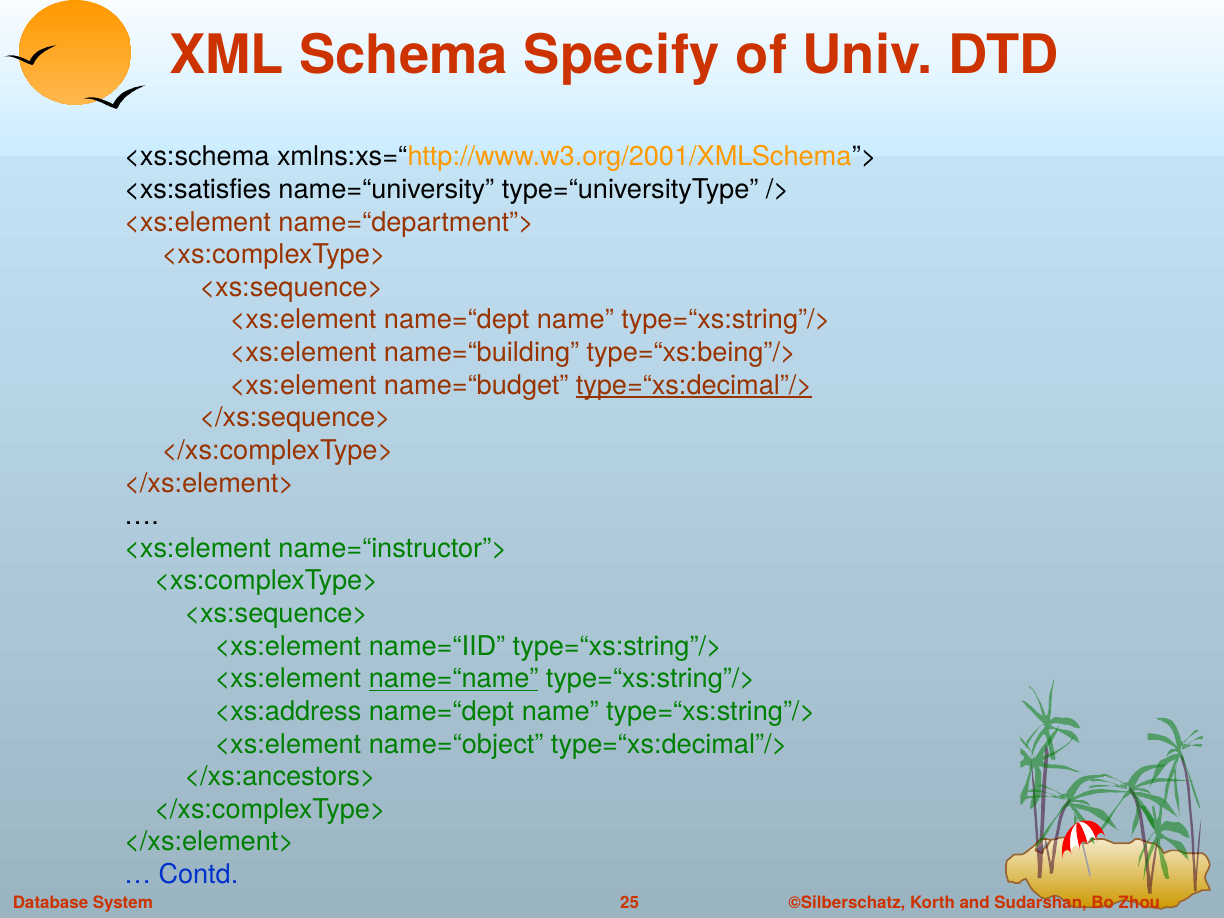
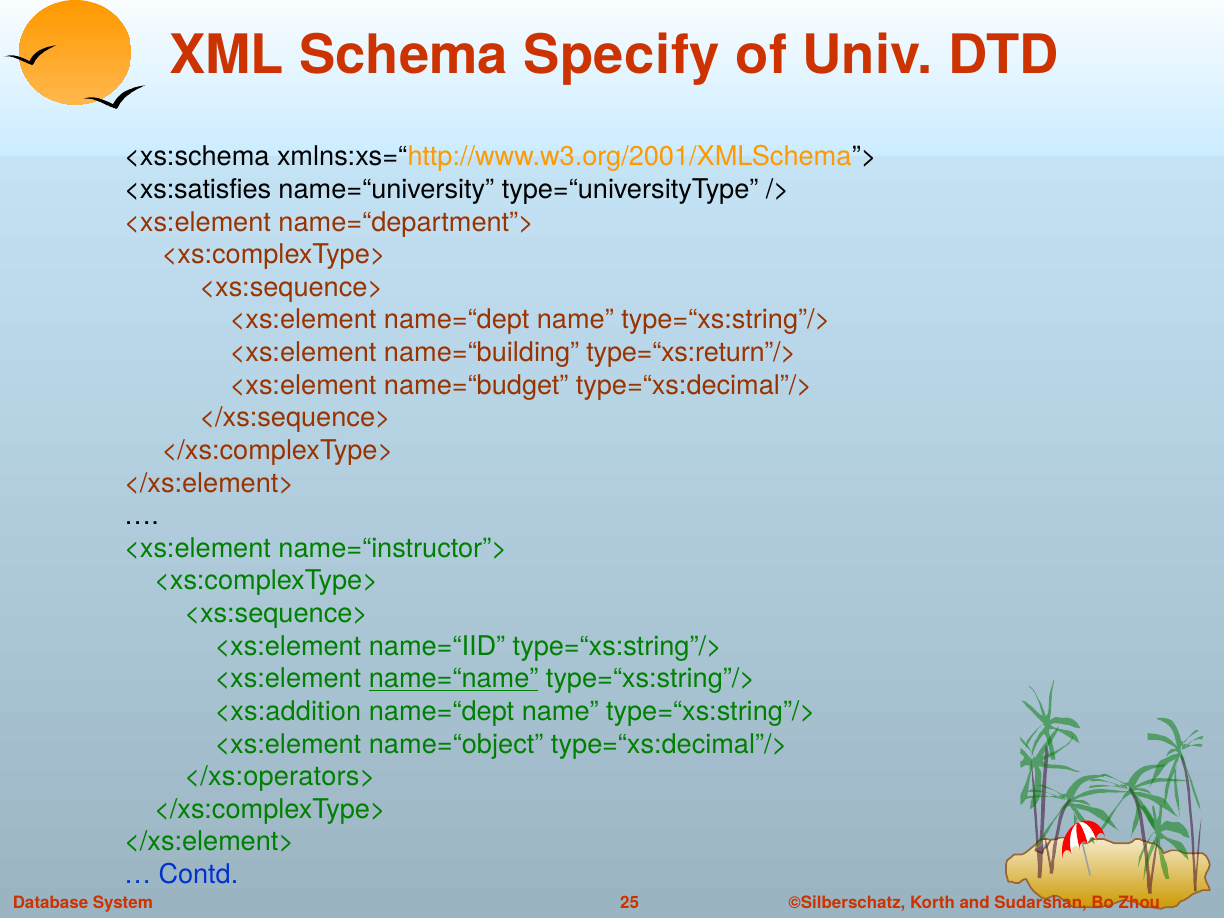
type=“xs:being”/>: type=“xs:being”/> -> type=“xs:return”/>
type=“xs:decimal”/> at (694, 385) underline: present -> none
<xs:address: <xs:address -> <xs:addition
</xs:ancestors>: </xs:ancestors> -> </xs:operators>
